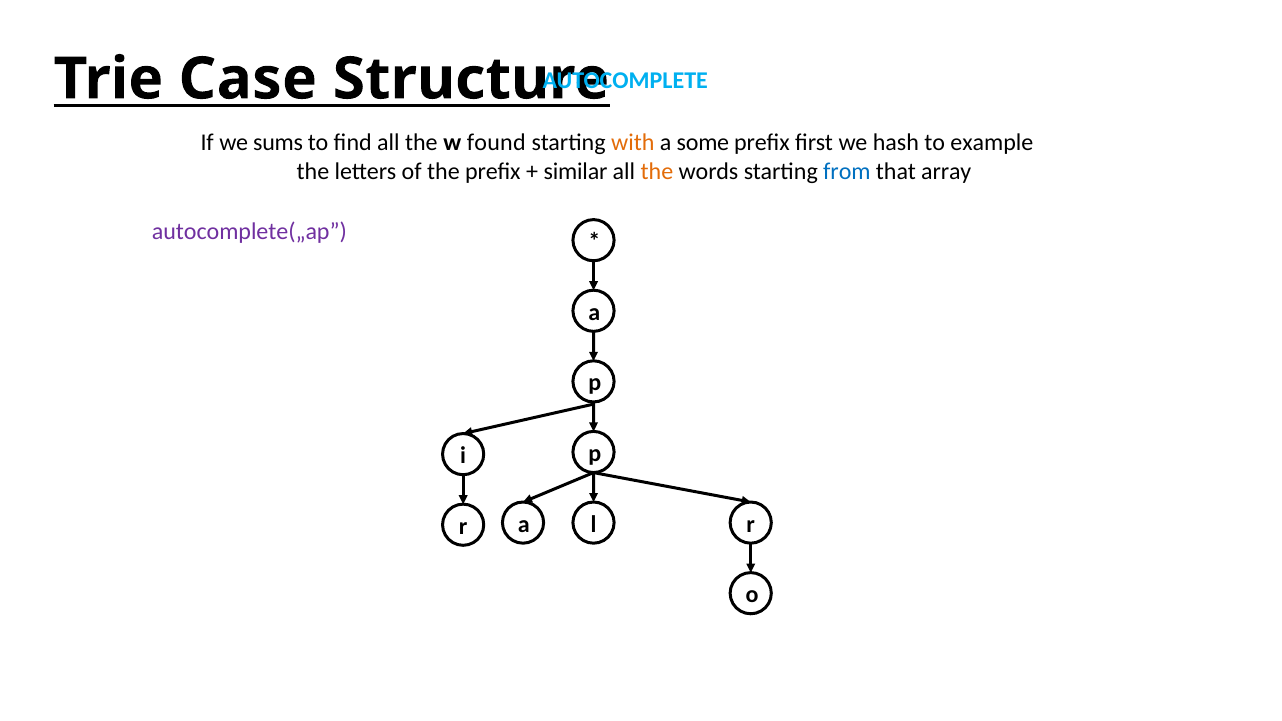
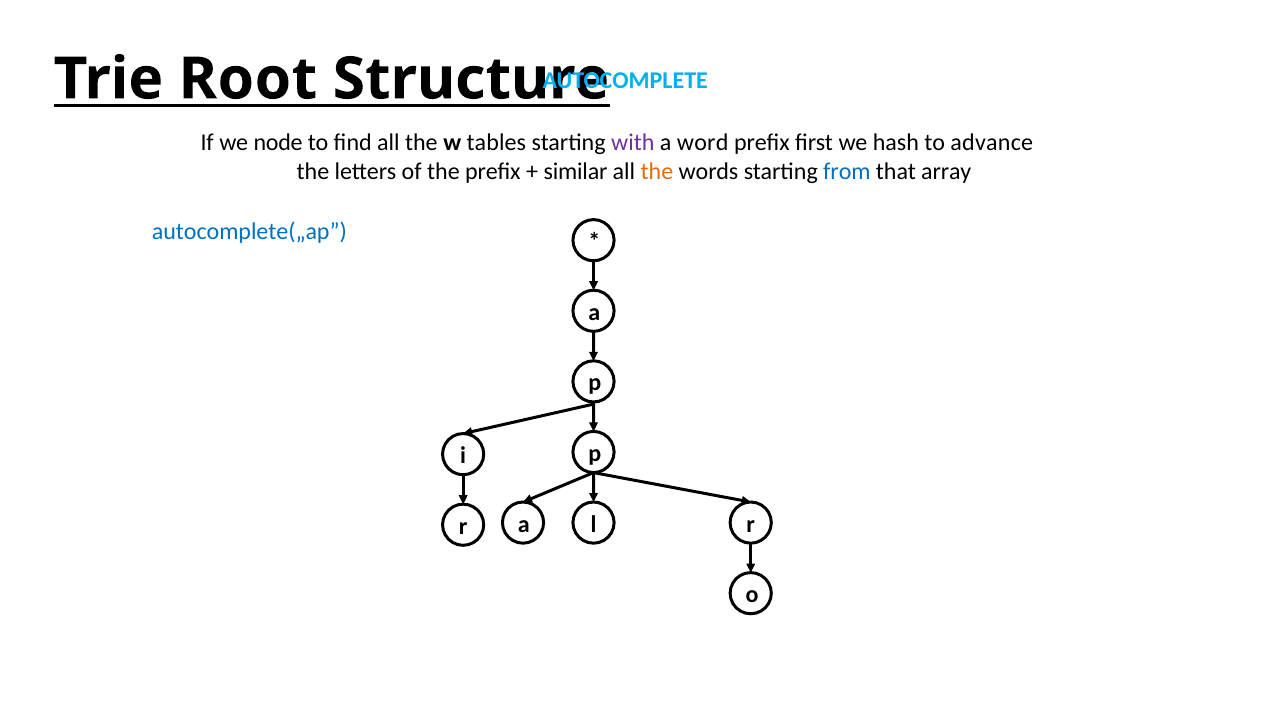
Case: Case -> Root
sums: sums -> node
found: found -> tables
with colour: orange -> purple
some: some -> word
example: example -> advance
autocomplete(„ap colour: purple -> blue
